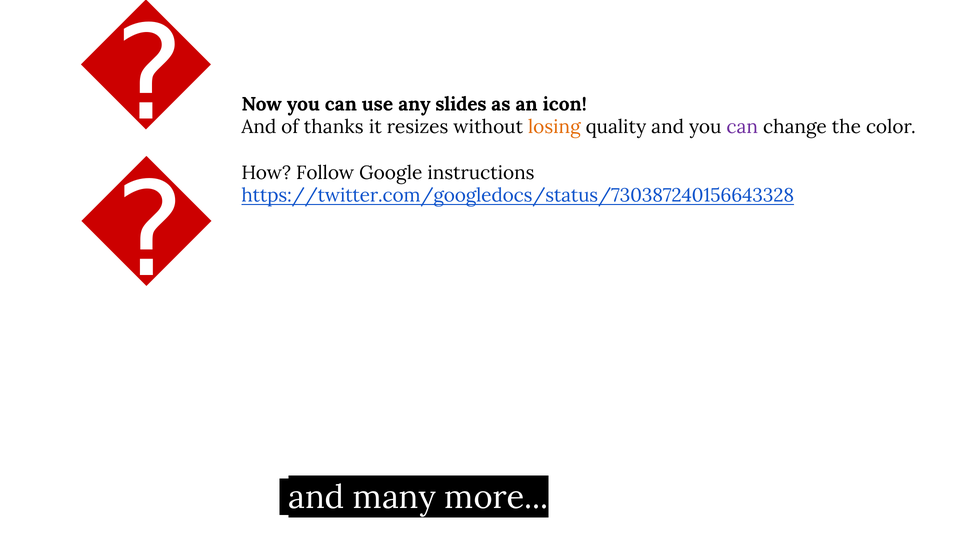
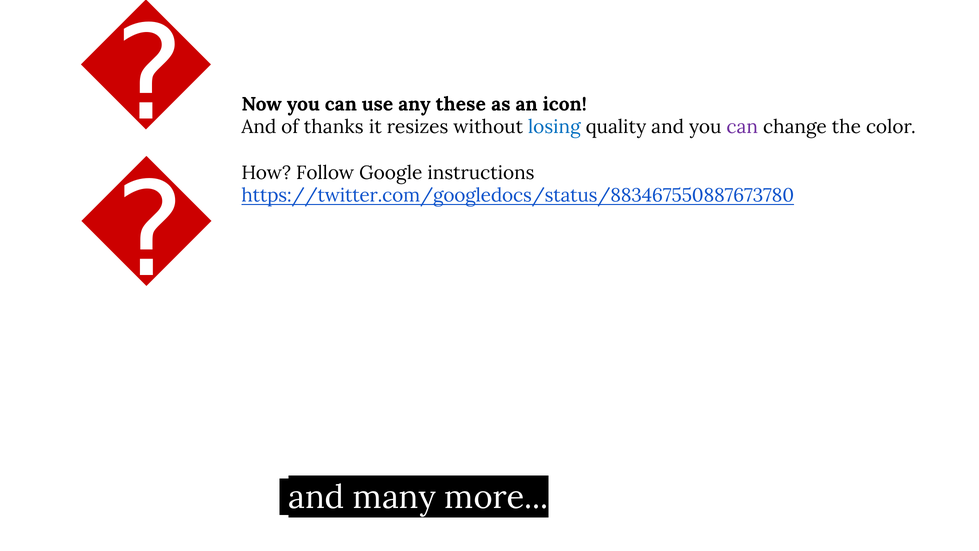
slides: slides -> these
losing colour: orange -> blue
https://twitter.com/googledocs/status/730387240156643328: https://twitter.com/googledocs/status/730387240156643328 -> https://twitter.com/googledocs/status/883467550887673780
